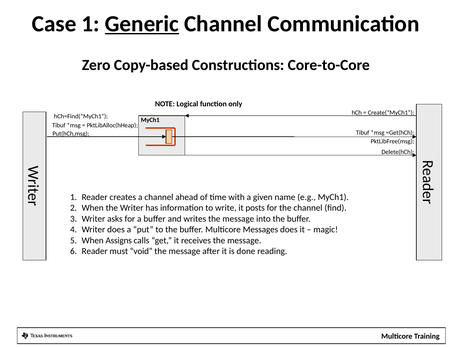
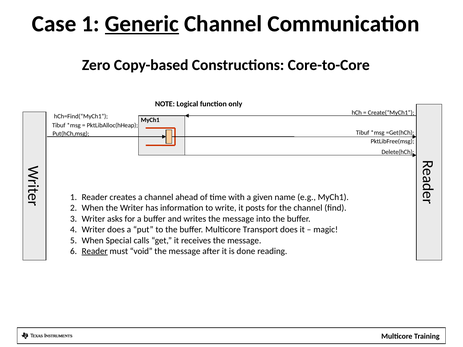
Messages: Messages -> Transport
Assigns: Assigns -> Special
Reader at (95, 251) underline: none -> present
